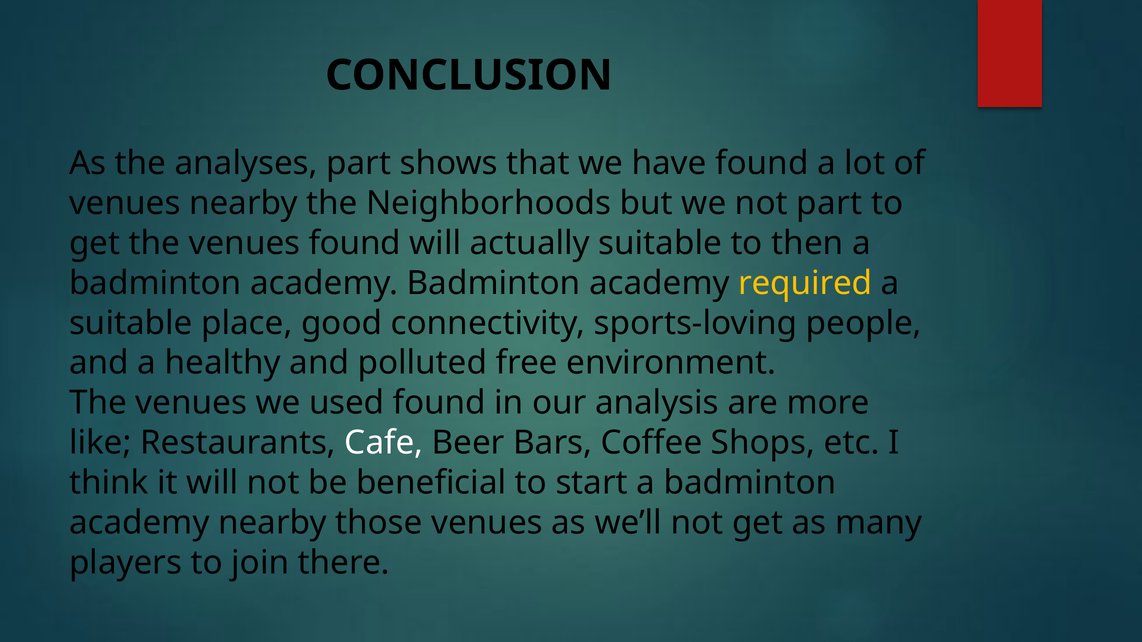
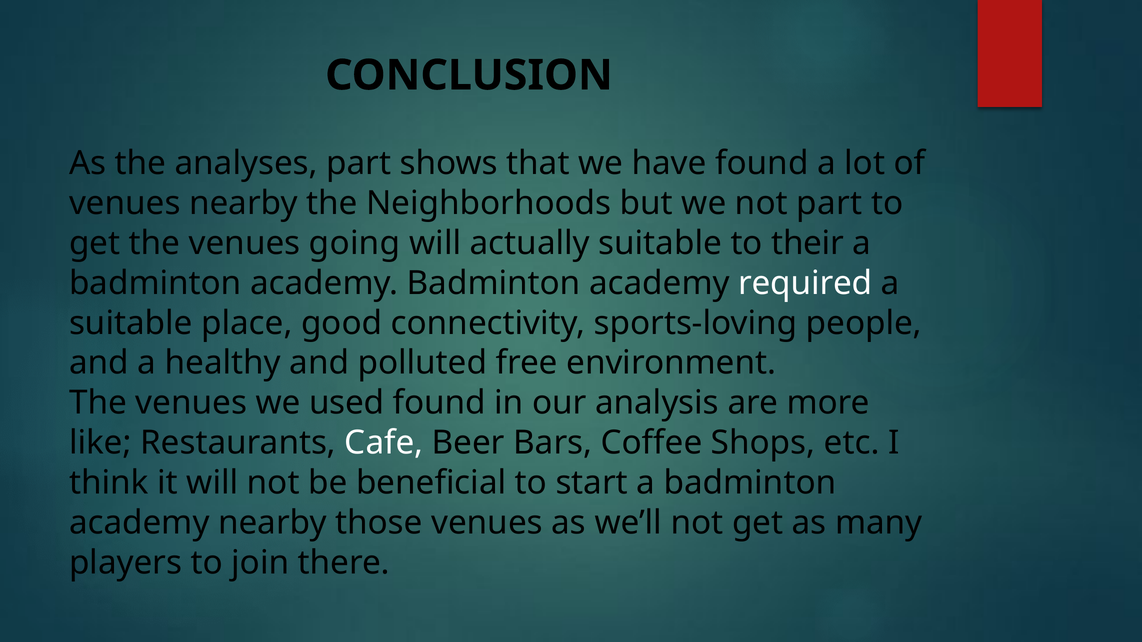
venues found: found -> going
then: then -> their
required colour: yellow -> white
